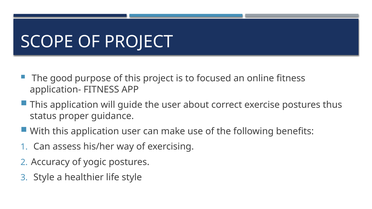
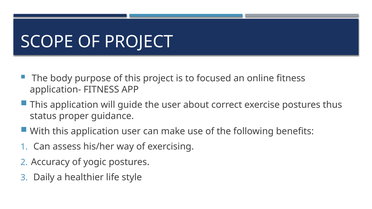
good: good -> body
Style at (44, 177): Style -> Daily
